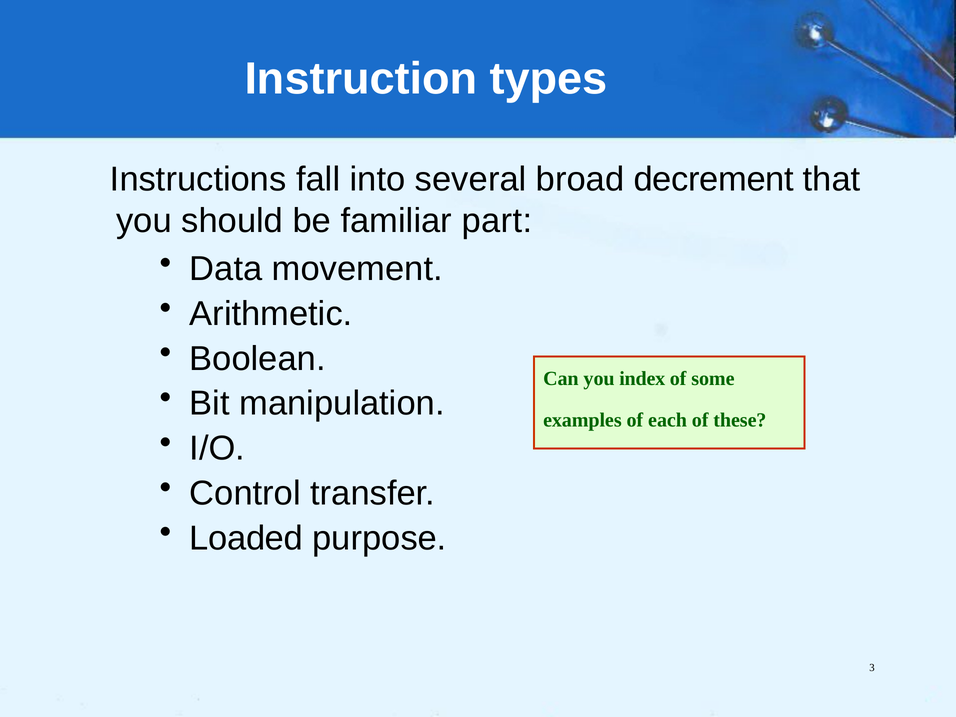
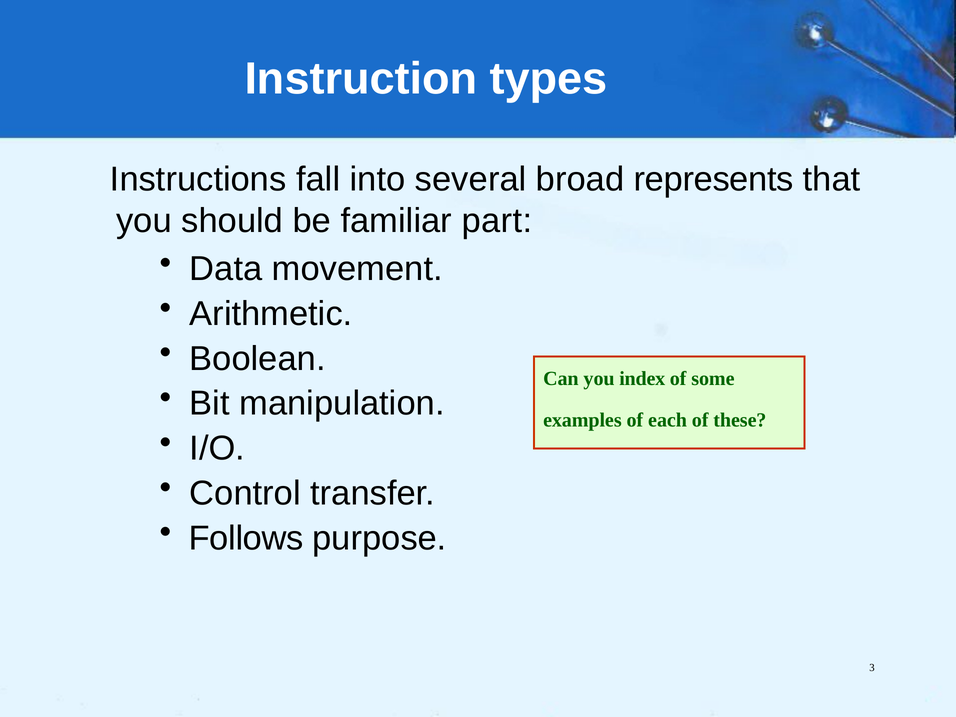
decrement: decrement -> represents
Loaded: Loaded -> Follows
